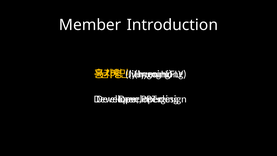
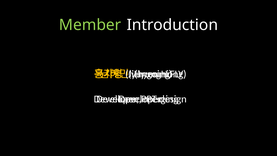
Member colour: white -> light green
